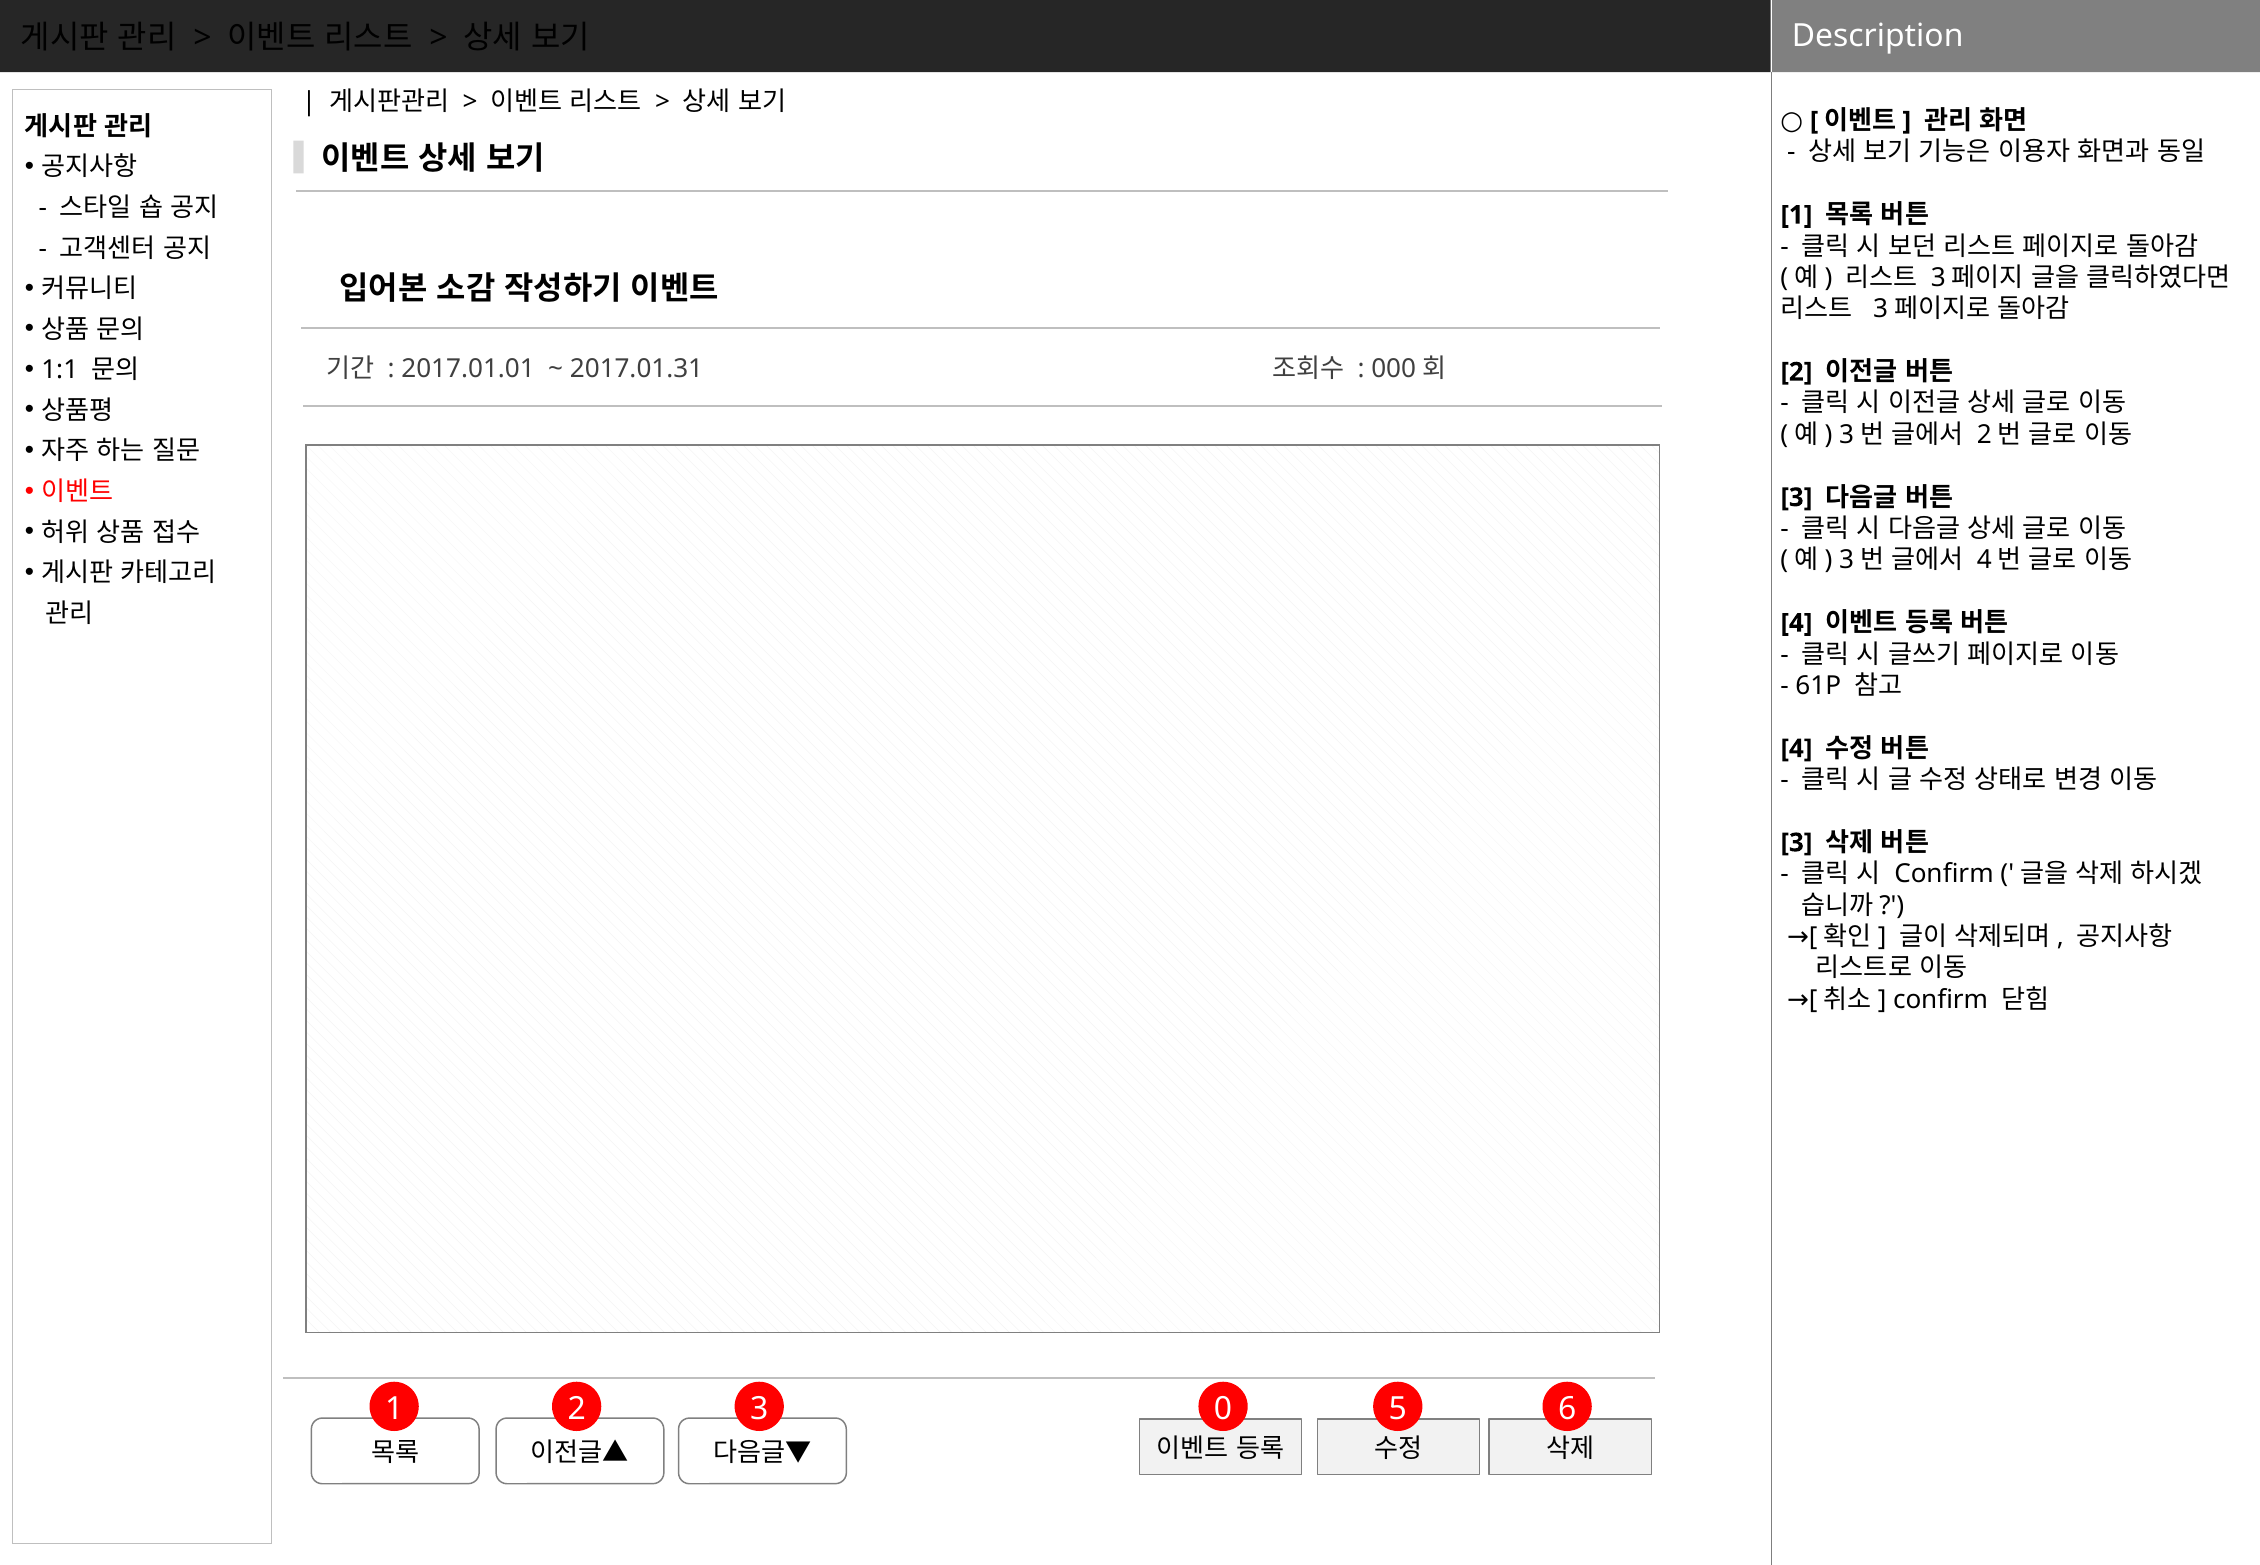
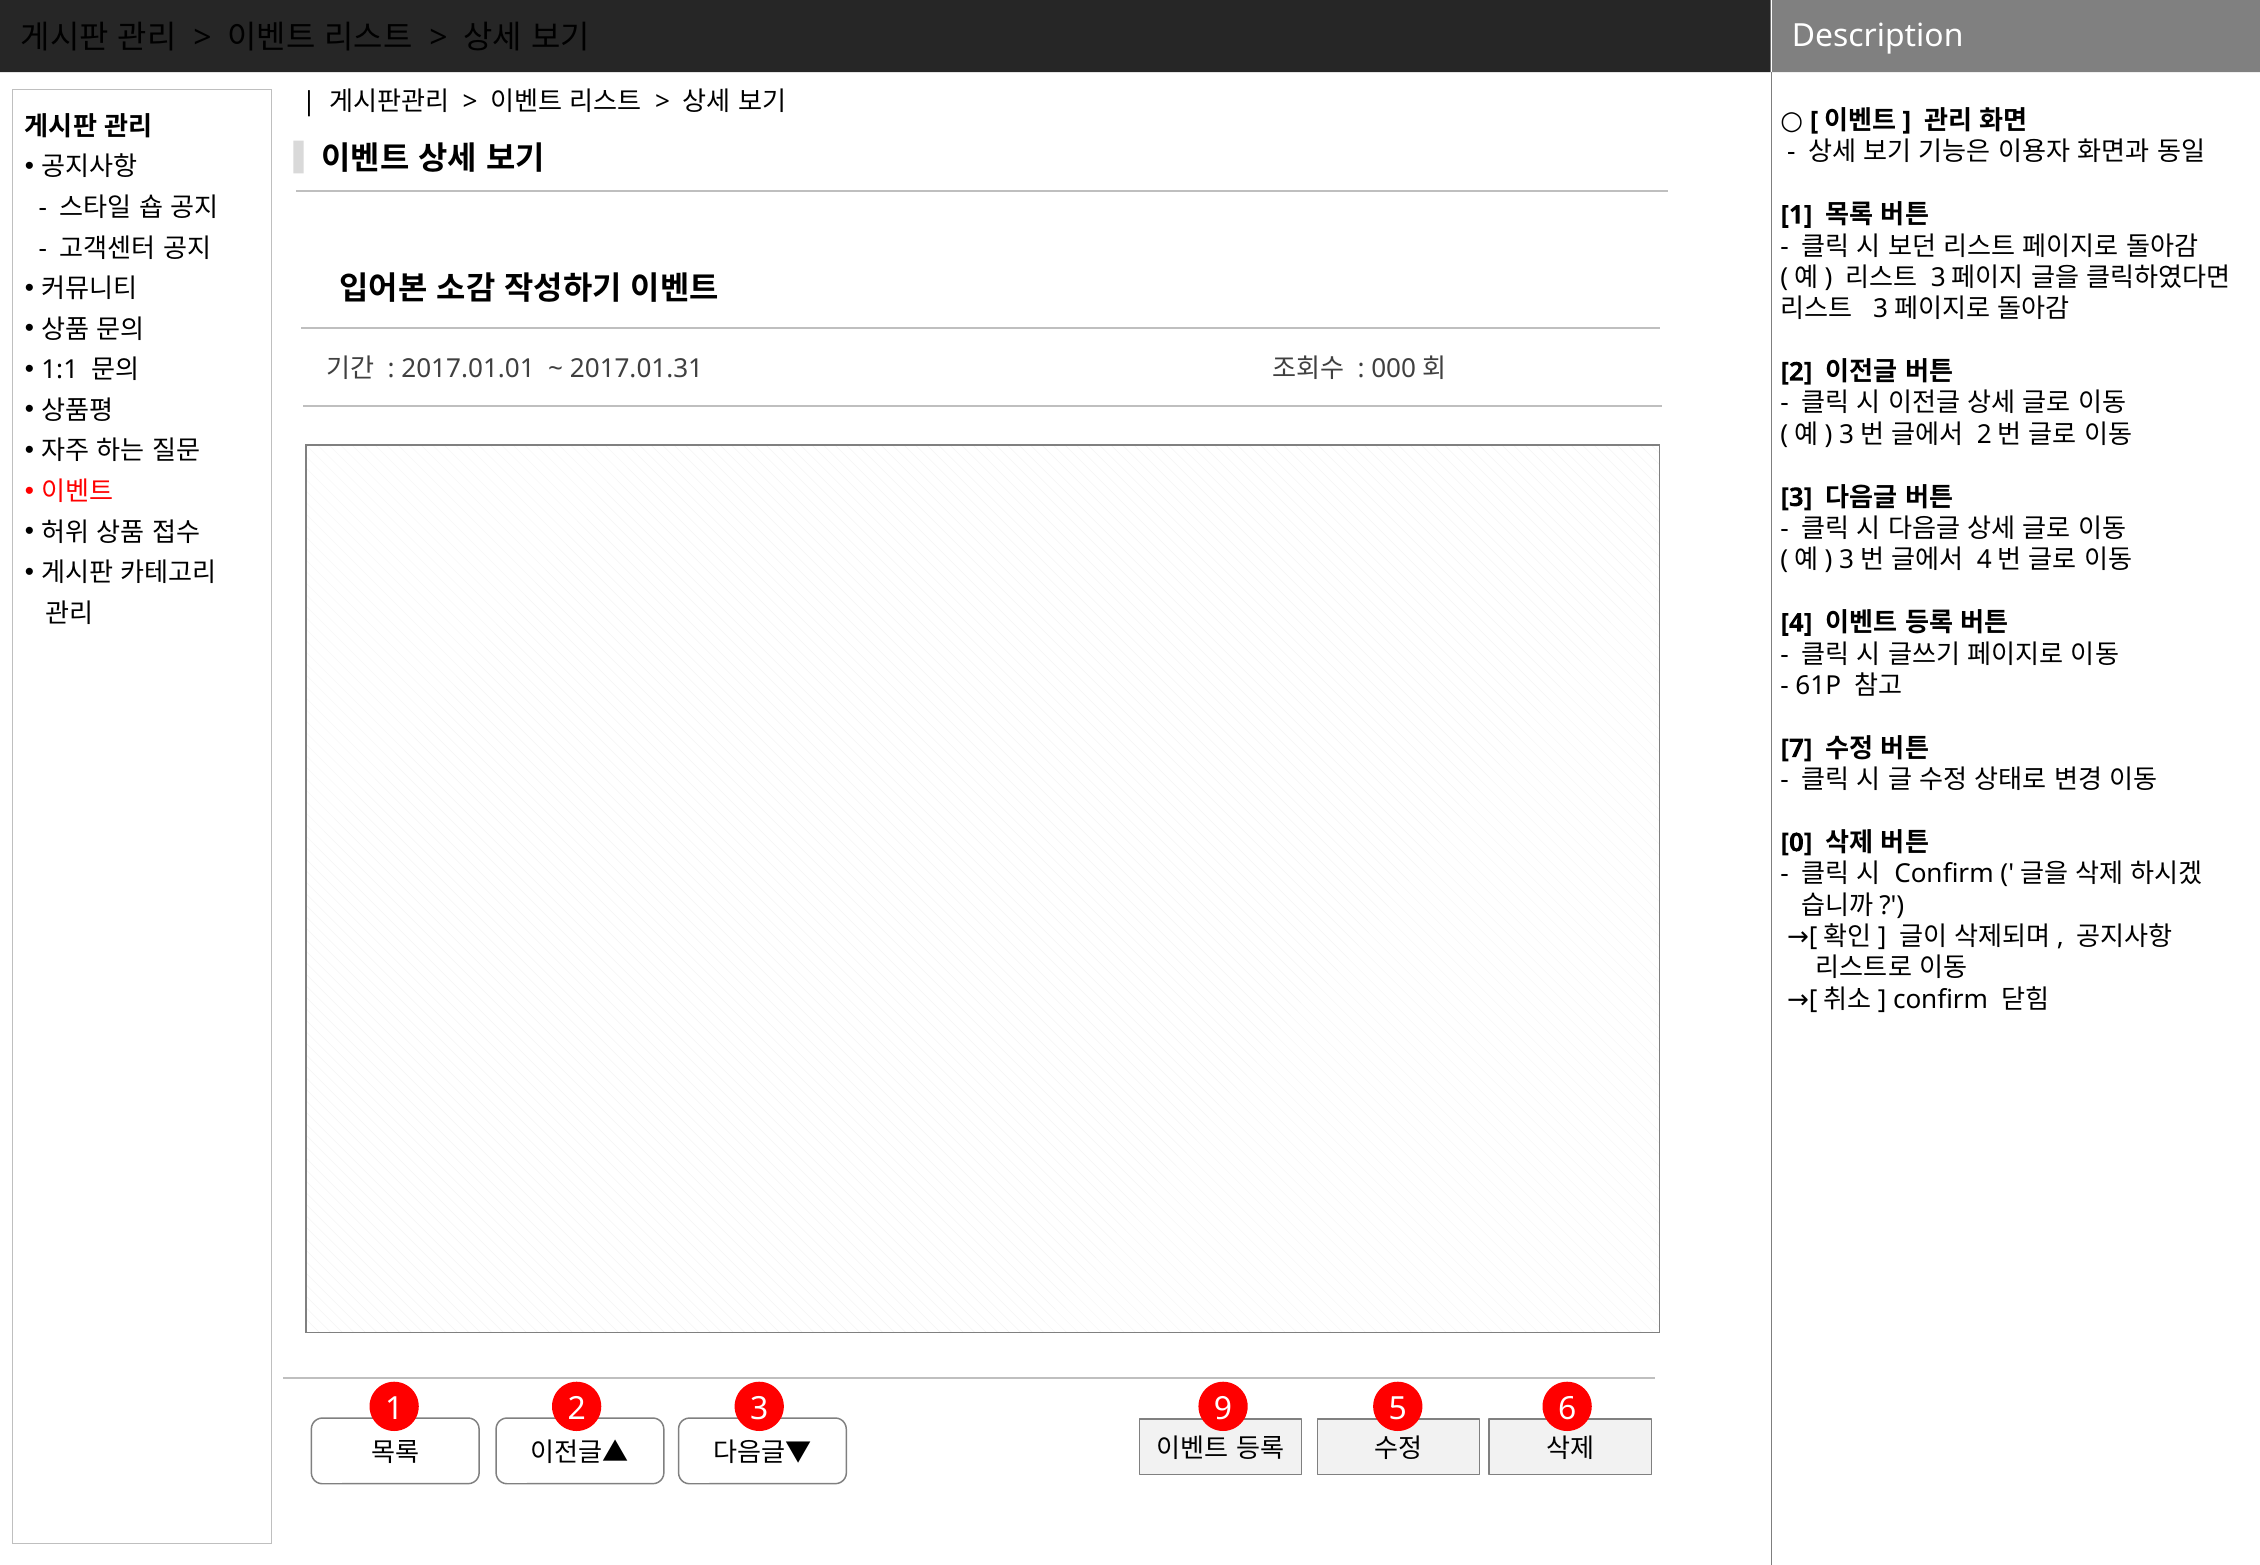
4 at (1796, 748): 4 -> 7
3 at (1796, 843): 3 -> 0
0: 0 -> 9
